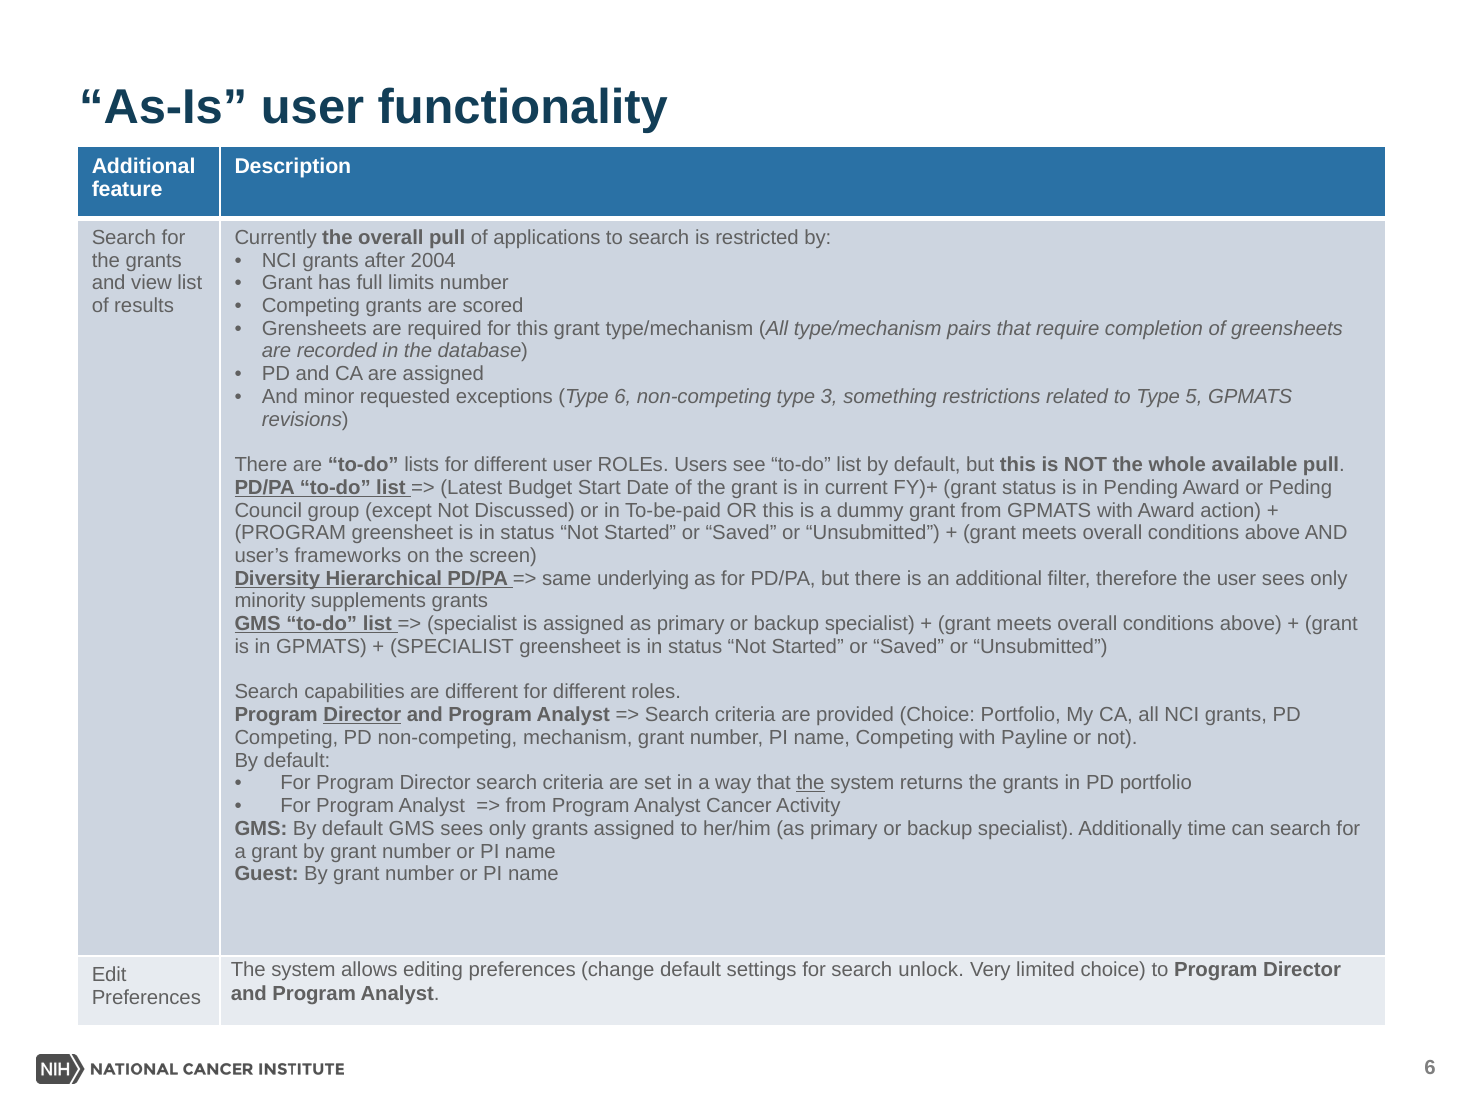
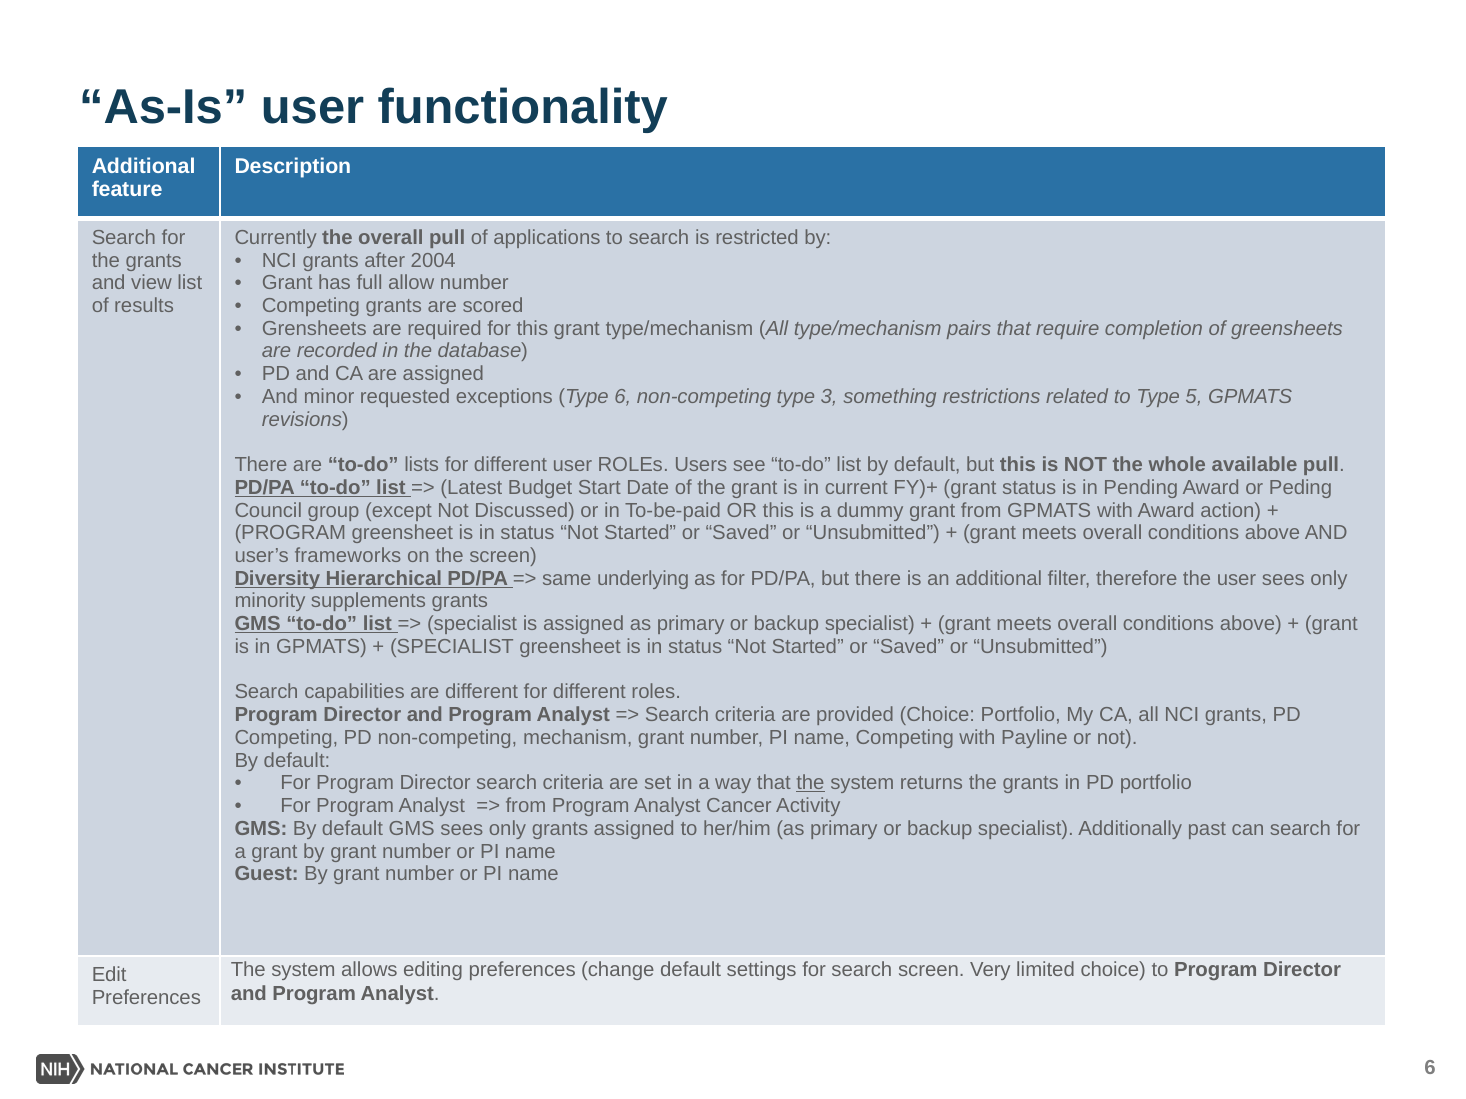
limits: limits -> allow
Director at (362, 715) underline: present -> none
time: time -> past
search unlock: unlock -> screen
